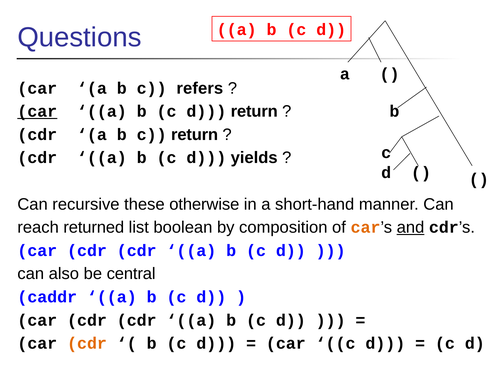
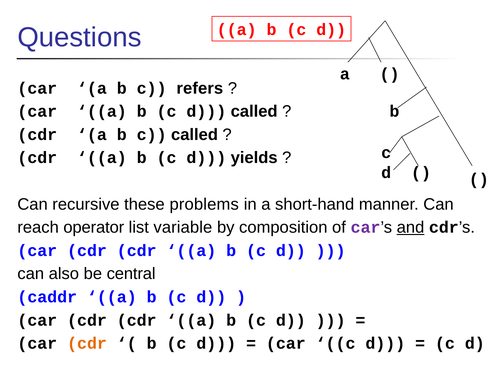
car at (37, 111) underline: present -> none
d return: return -> called
c return: return -> called
otherwise: otherwise -> problems
returned: returned -> operator
boolean: boolean -> variable
car at (366, 227) colour: orange -> purple
